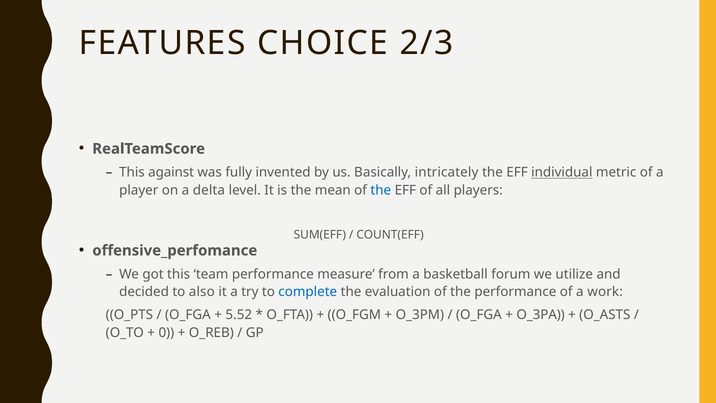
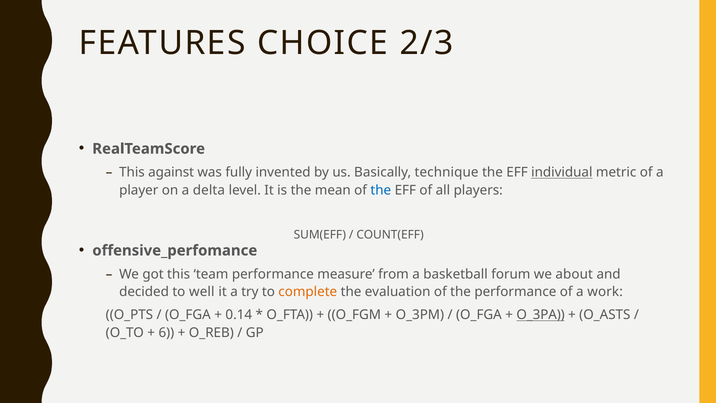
intricately: intricately -> technique
utilize: utilize -> about
also: also -> well
complete colour: blue -> orange
5.52: 5.52 -> 0.14
O_3PA underline: none -> present
0: 0 -> 6
